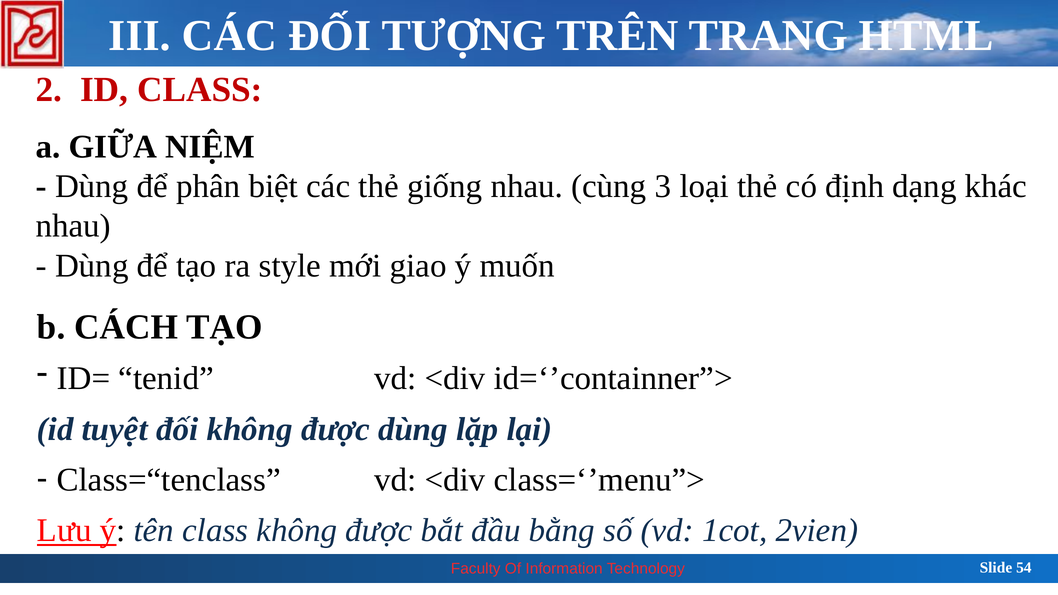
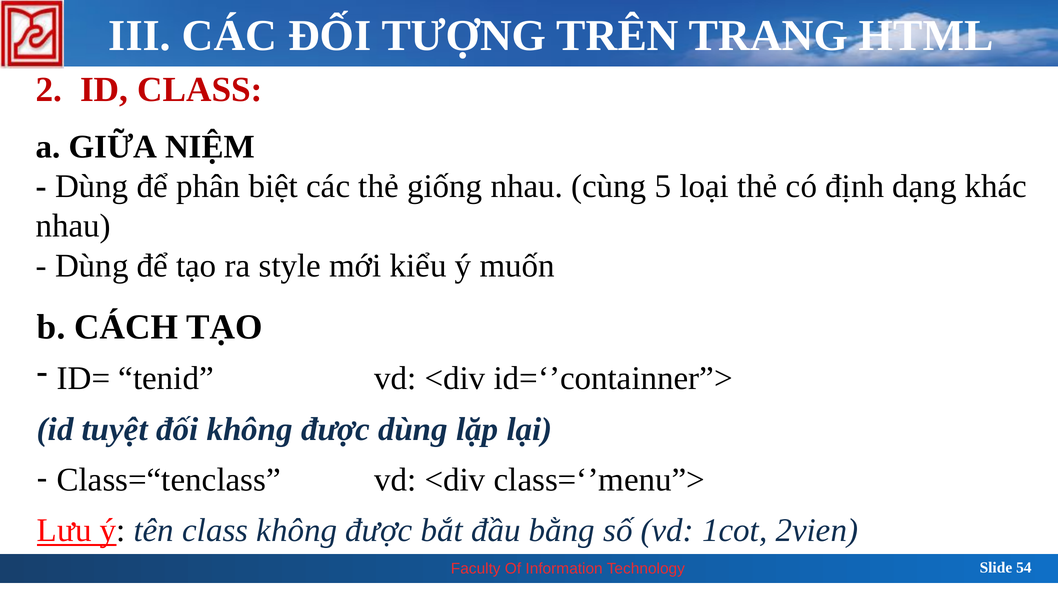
3: 3 -> 5
giao: giao -> kiểu
